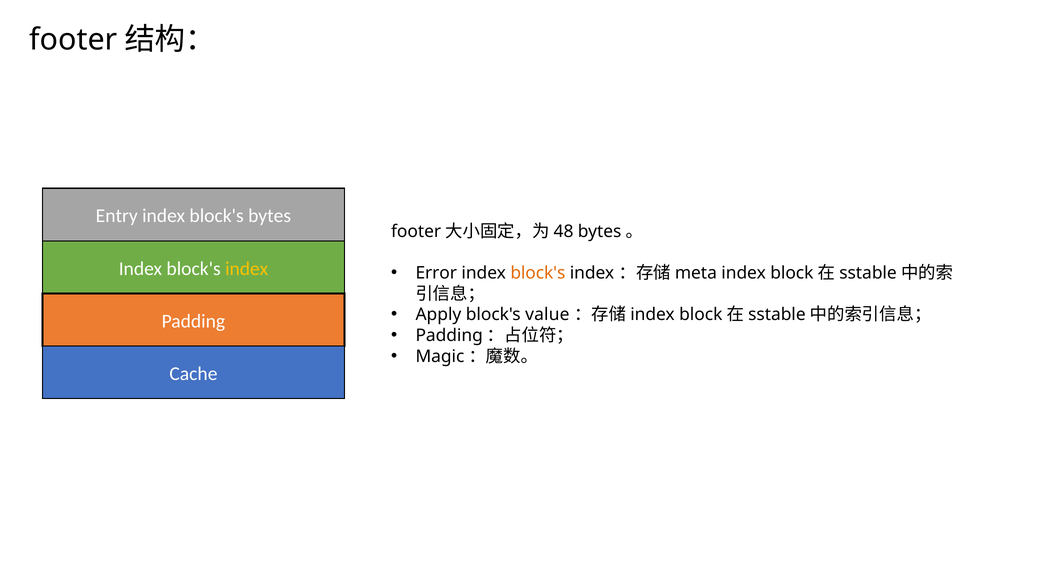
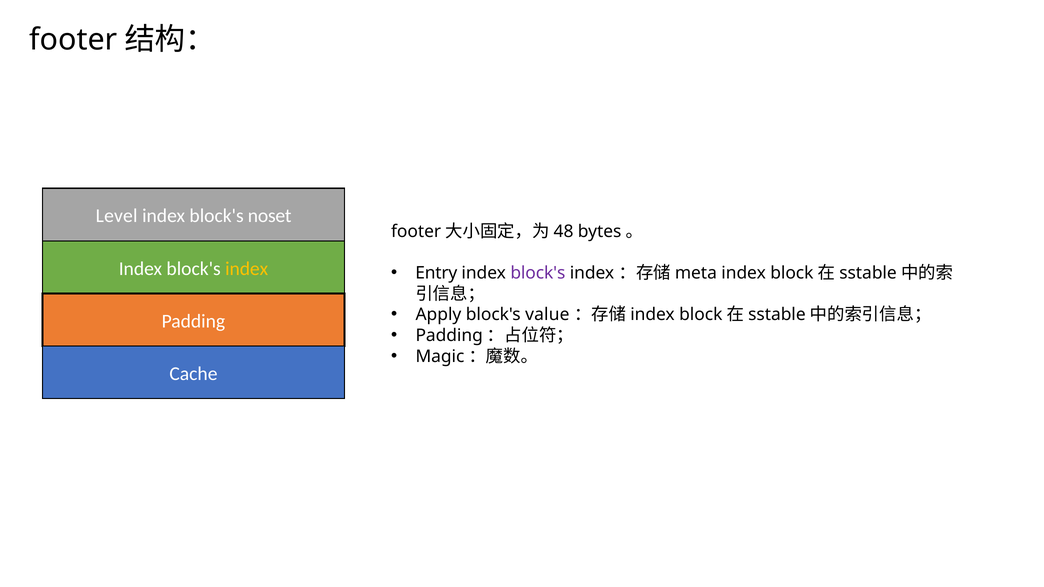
Entry: Entry -> Level
bytes: bytes -> noset
Error: Error -> Entry
block's at (538, 273) colour: orange -> purple
